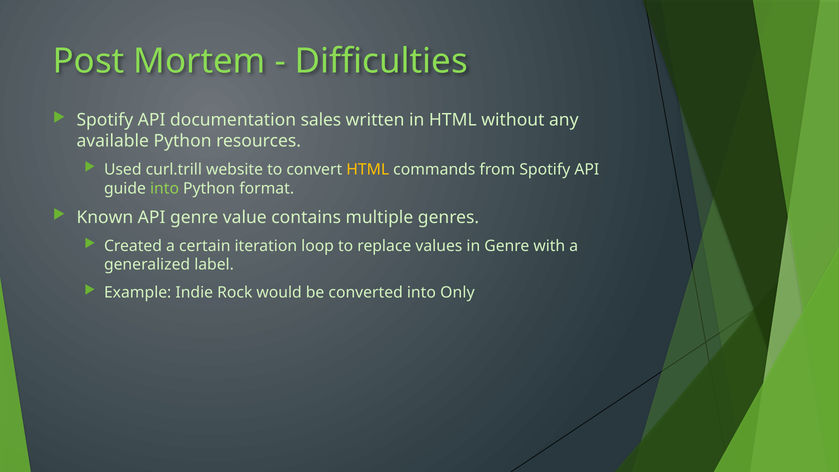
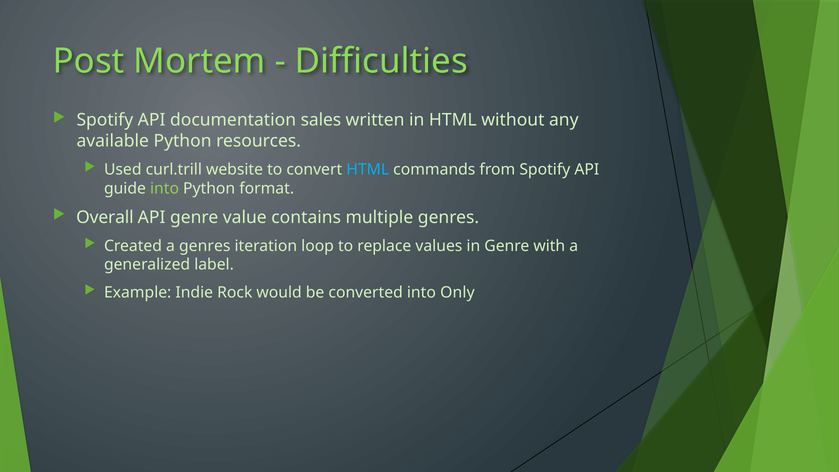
HTML at (368, 170) colour: yellow -> light blue
Known: Known -> Overall
a certain: certain -> genres
